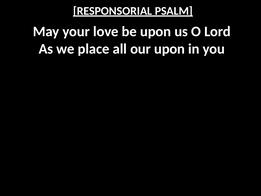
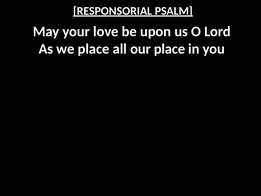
our upon: upon -> place
